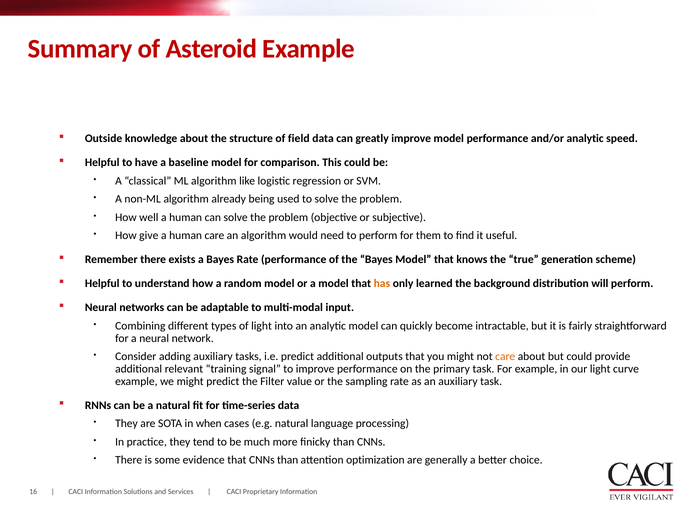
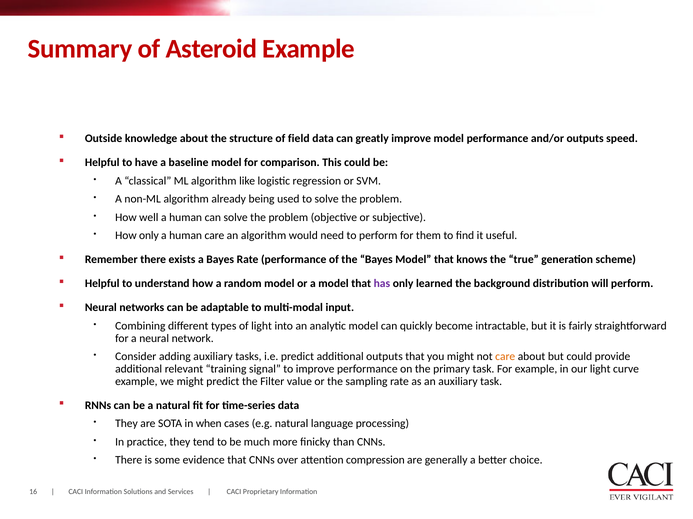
and/or analytic: analytic -> outputs
How give: give -> only
has colour: orange -> purple
CNNs than: than -> over
optimization: optimization -> compression
